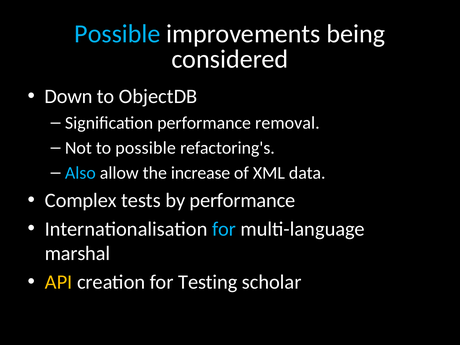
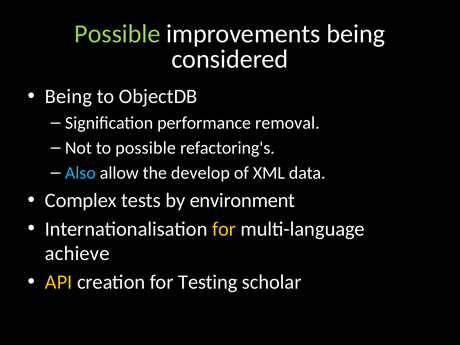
Possible at (117, 34) colour: light blue -> light green
Down at (69, 96): Down -> Being
increase: increase -> develop
by performance: performance -> environment
for at (224, 229) colour: light blue -> yellow
marshal: marshal -> achieve
